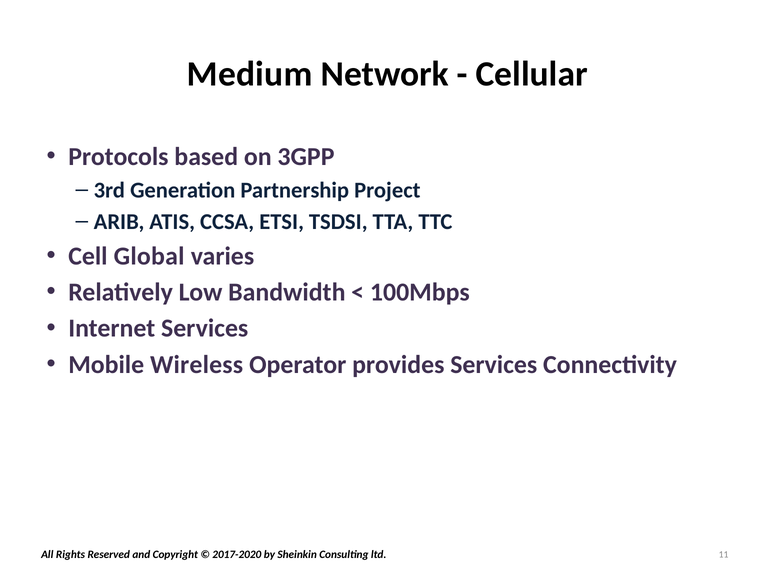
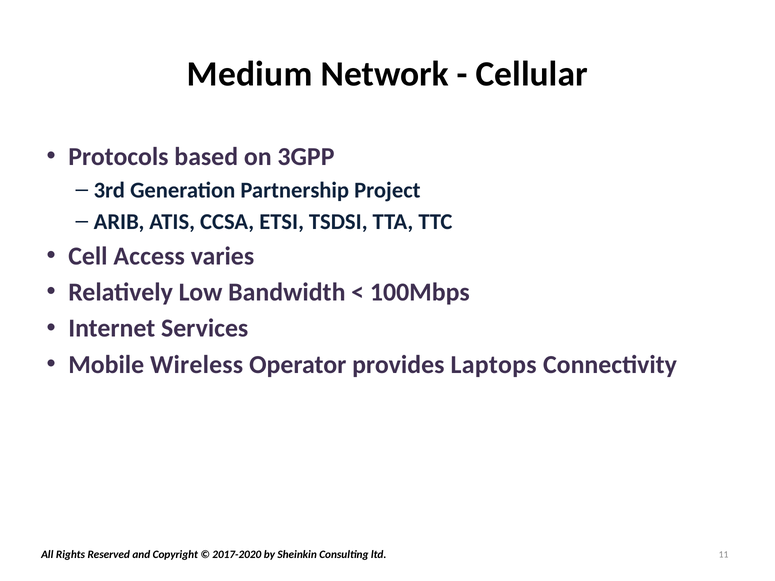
Global: Global -> Access
provides Services: Services -> Laptops
